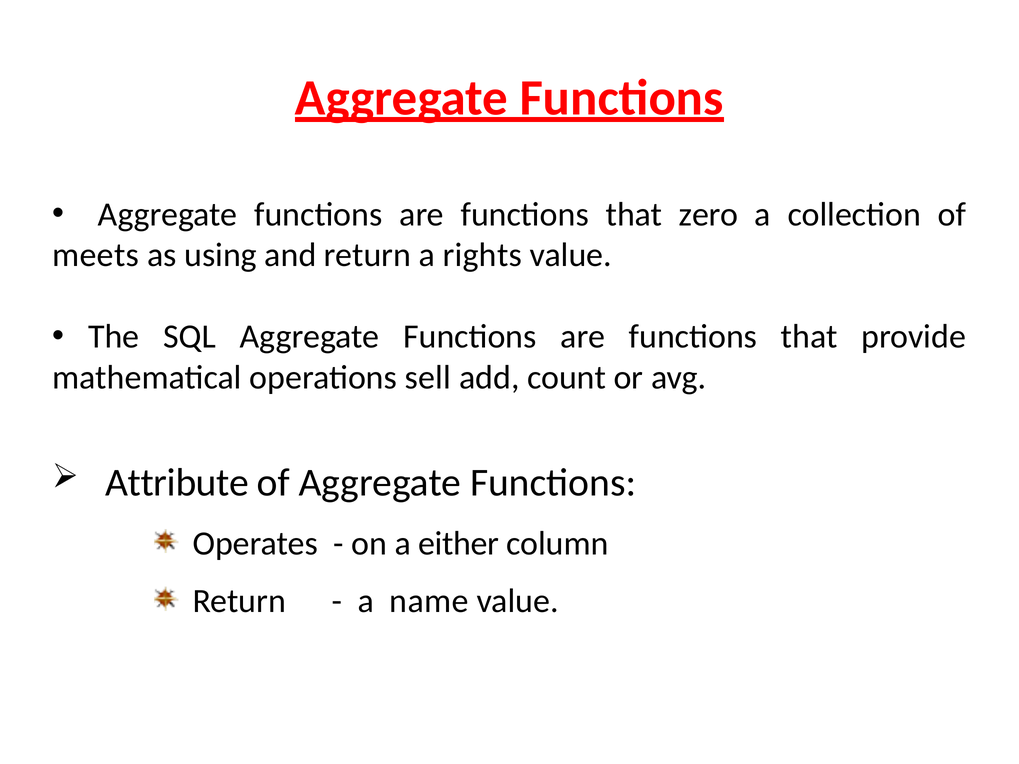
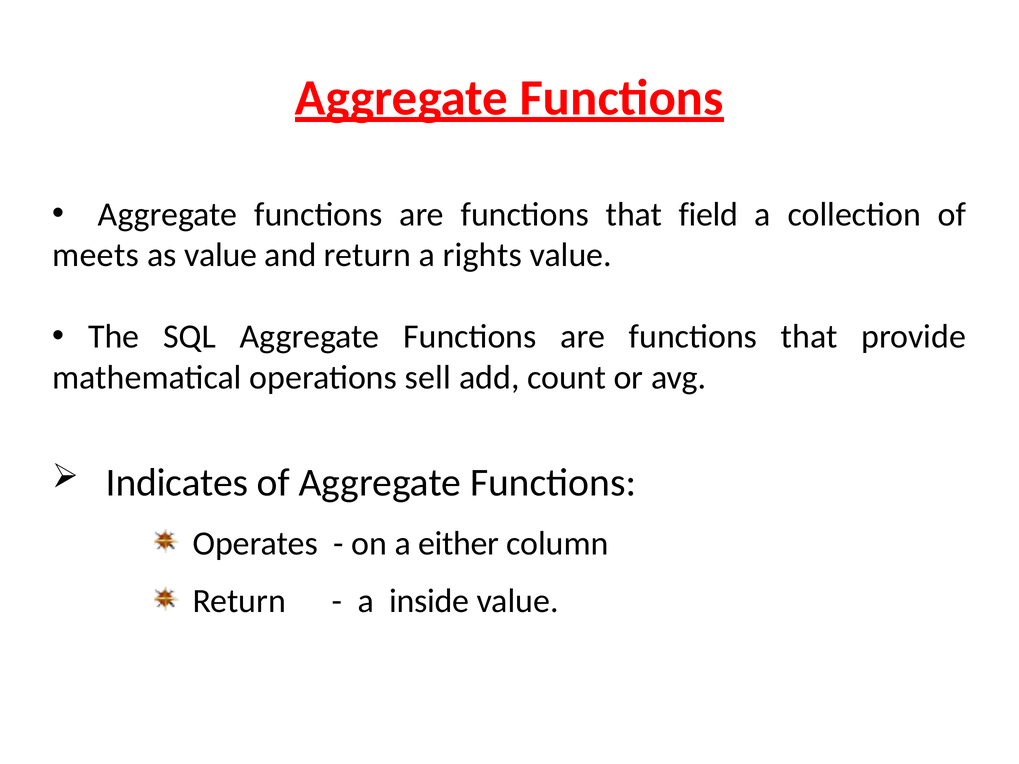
zero: zero -> field
as using: using -> value
Attribute: Attribute -> Indicates
name: name -> inside
